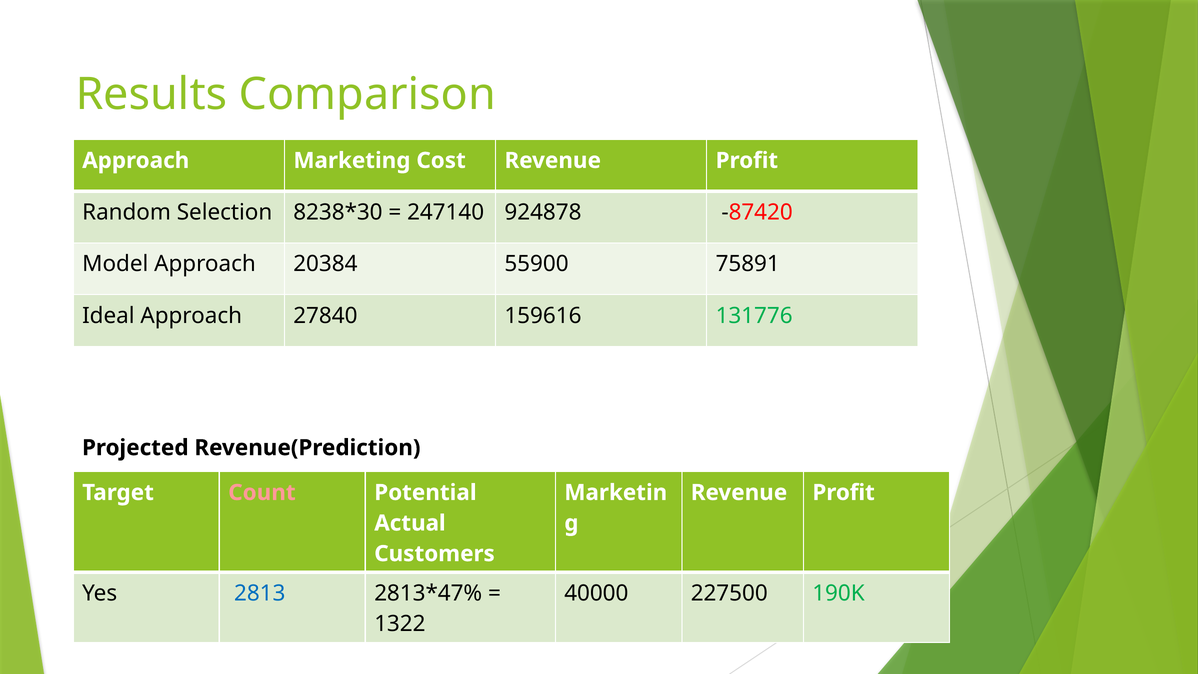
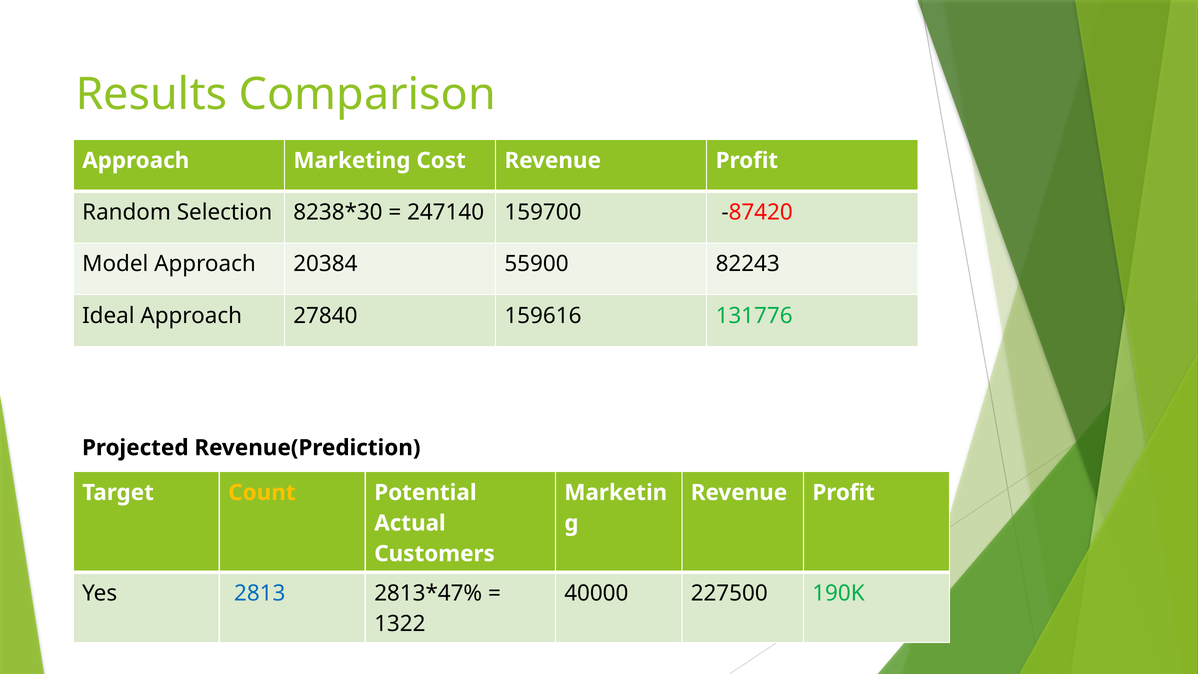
924878: 924878 -> 159700
75891: 75891 -> 82243
Count colour: pink -> yellow
